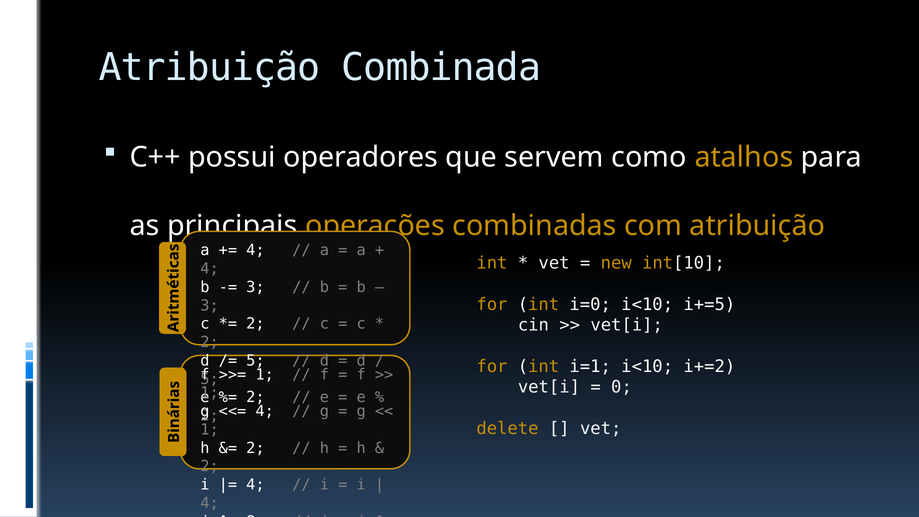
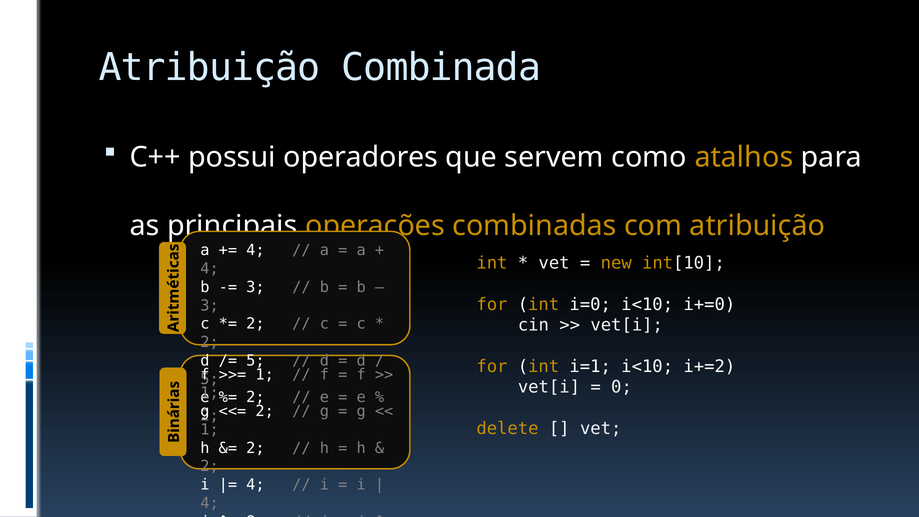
i+=5: i+=5 -> i+=0
4 at (265, 411): 4 -> 2
